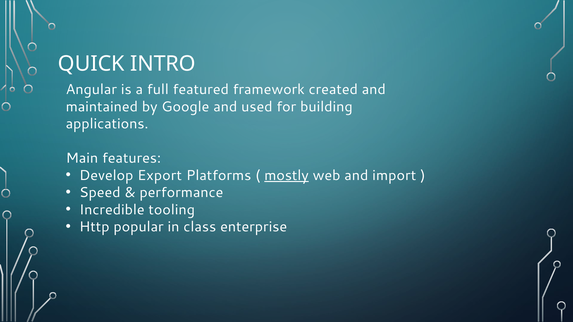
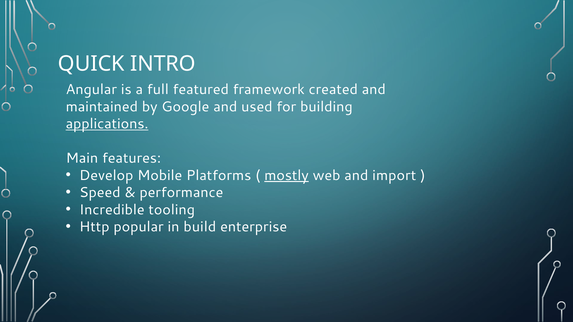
applications underline: none -> present
Export: Export -> Mobile
class: class -> build
